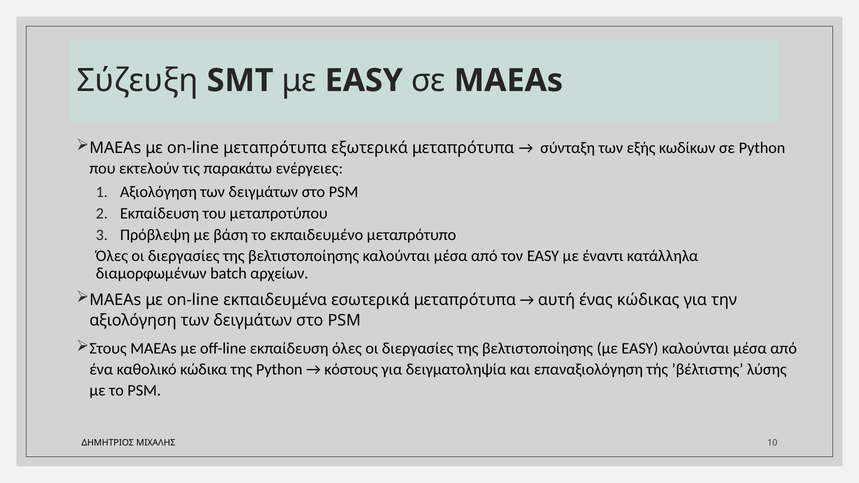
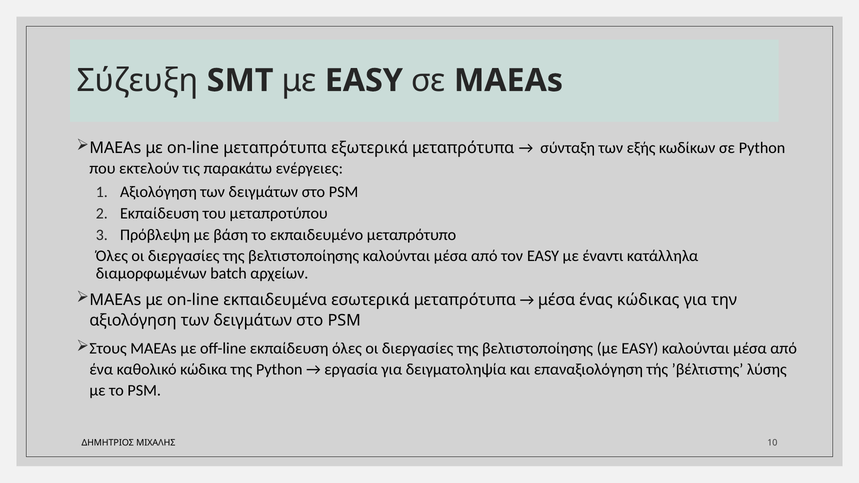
αυτή at (557, 300): αυτή -> μέσα
κόστους: κόστους -> εργασία
